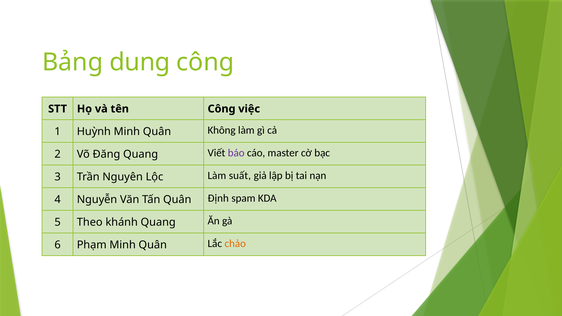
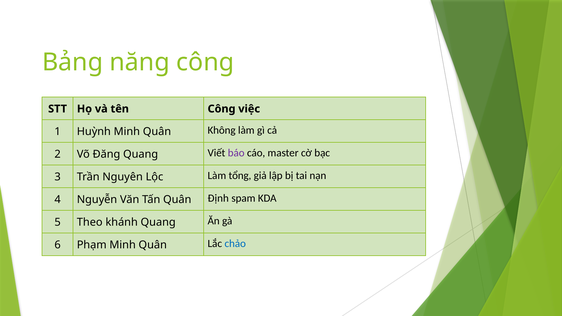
dung: dung -> năng
suất: suất -> tổng
chảo colour: orange -> blue
